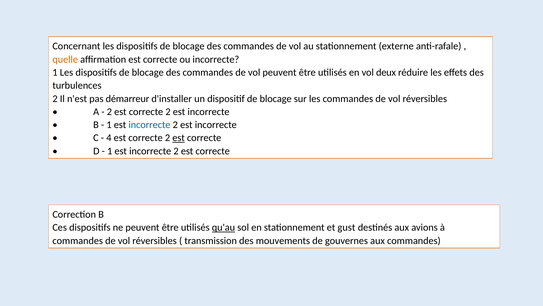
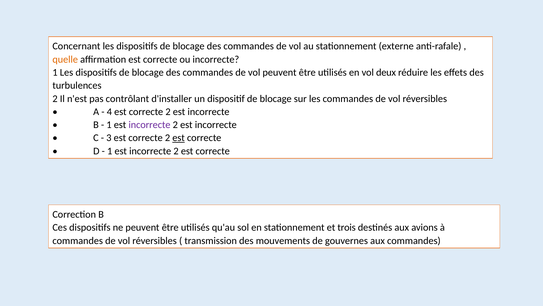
démarreur: démarreur -> contrôlant
2 at (109, 112): 2 -> 4
incorrecte at (149, 125) colour: blue -> purple
4: 4 -> 3
qu'au underline: present -> none
gust: gust -> trois
